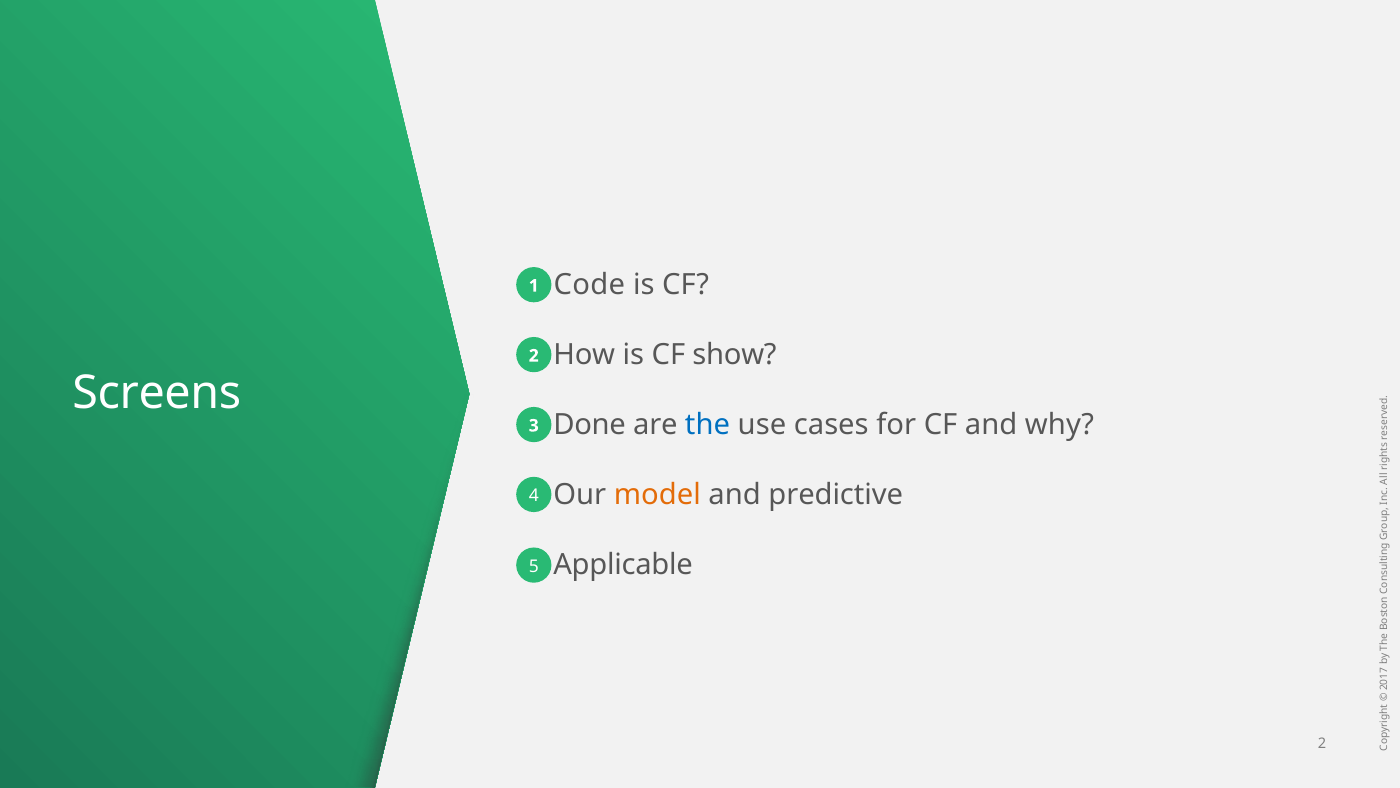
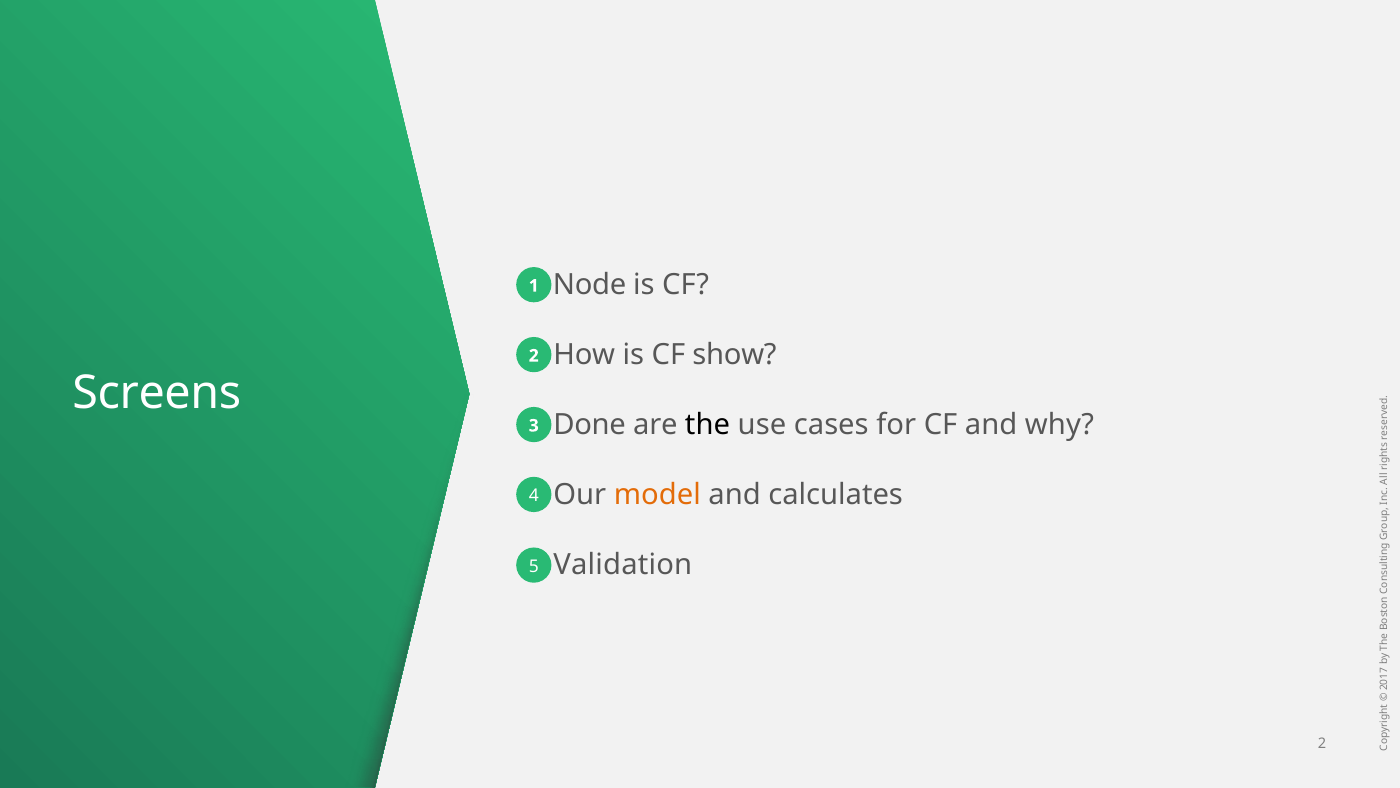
Code: Code -> Node
the colour: blue -> black
predictive: predictive -> calculates
Applicable: Applicable -> Validation
